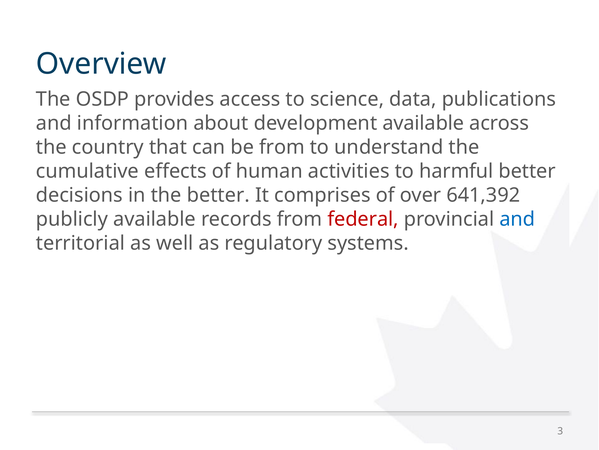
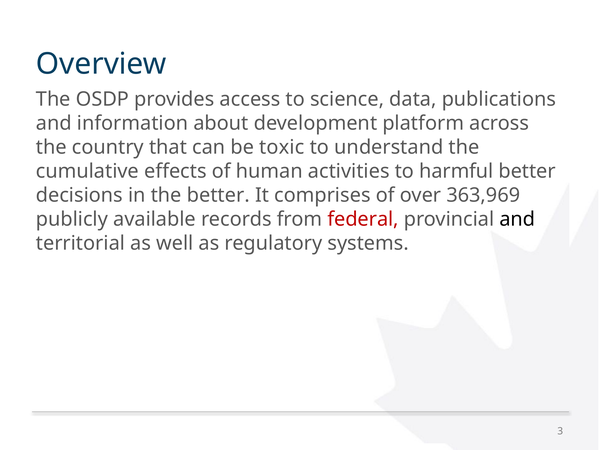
development available: available -> platform
be from: from -> toxic
641,392: 641,392 -> 363,969
and at (517, 219) colour: blue -> black
